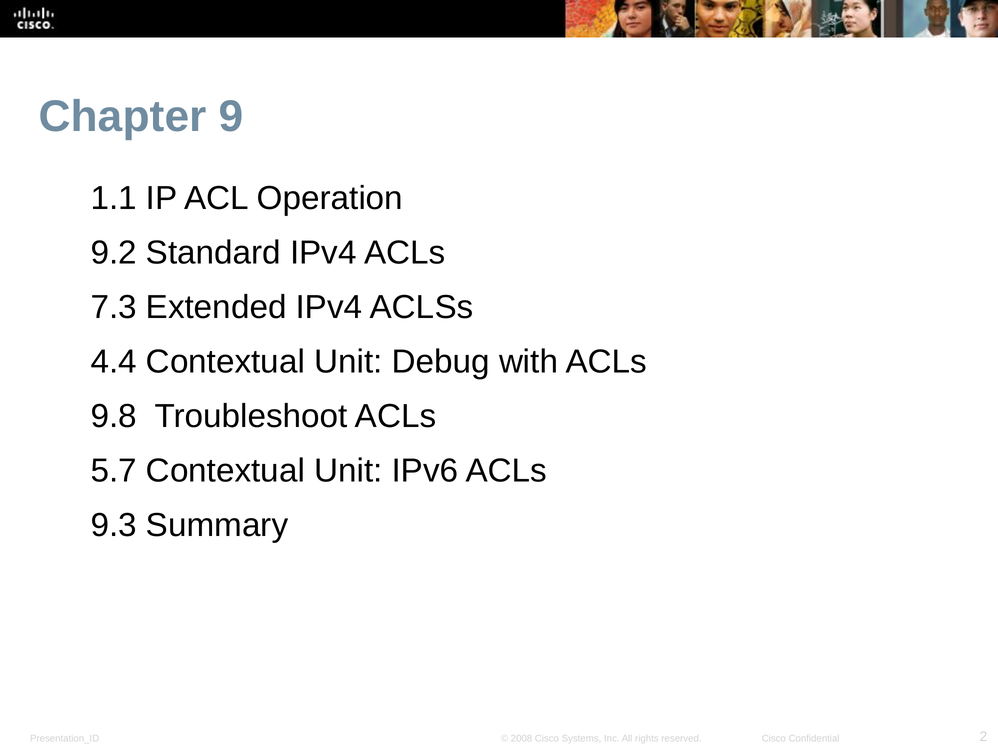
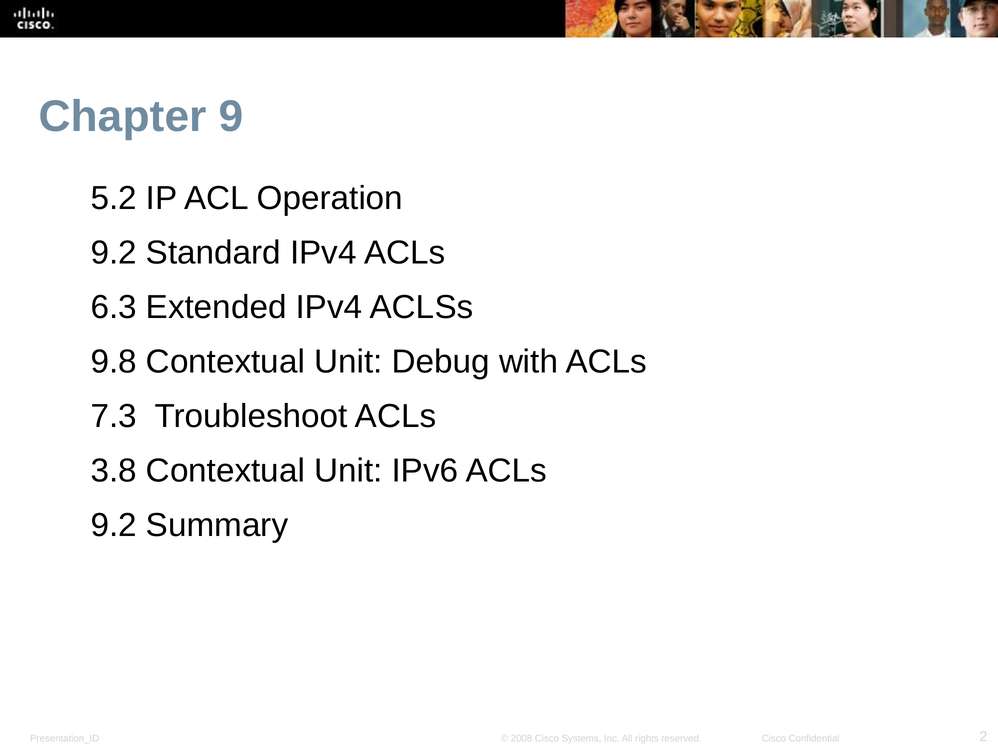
1.1: 1.1 -> 5.2
7.3: 7.3 -> 6.3
4.4: 4.4 -> 9.8
9.8: 9.8 -> 7.3
5.7: 5.7 -> 3.8
9.3 at (114, 526): 9.3 -> 9.2
